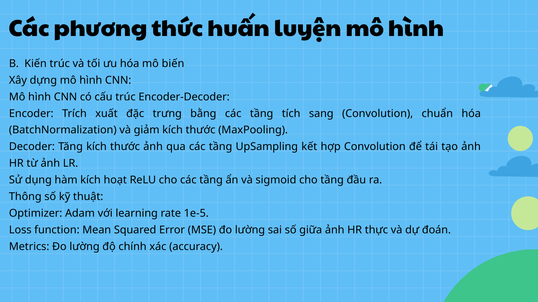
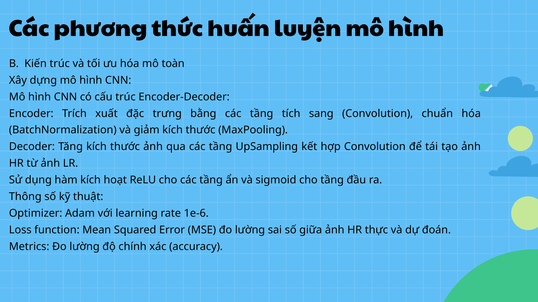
biến: biến -> toàn
1e-5: 1e-5 -> 1e-6
